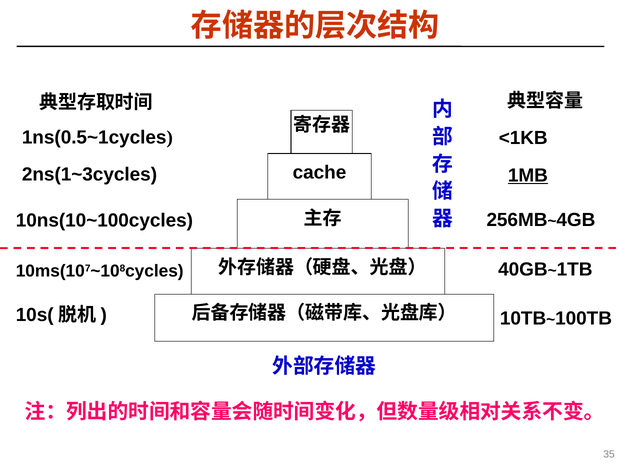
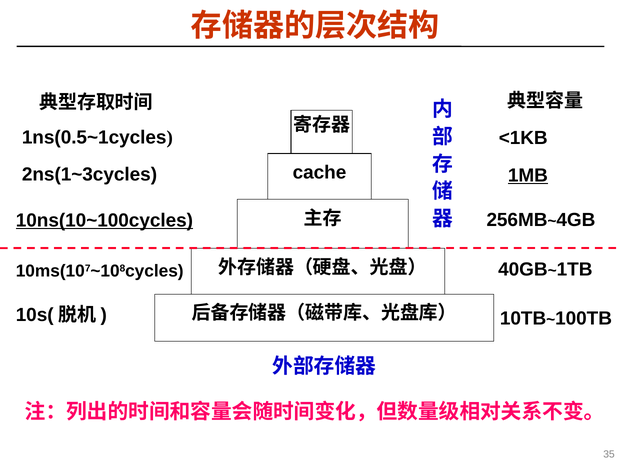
10ns(10~100cycles underline: none -> present
